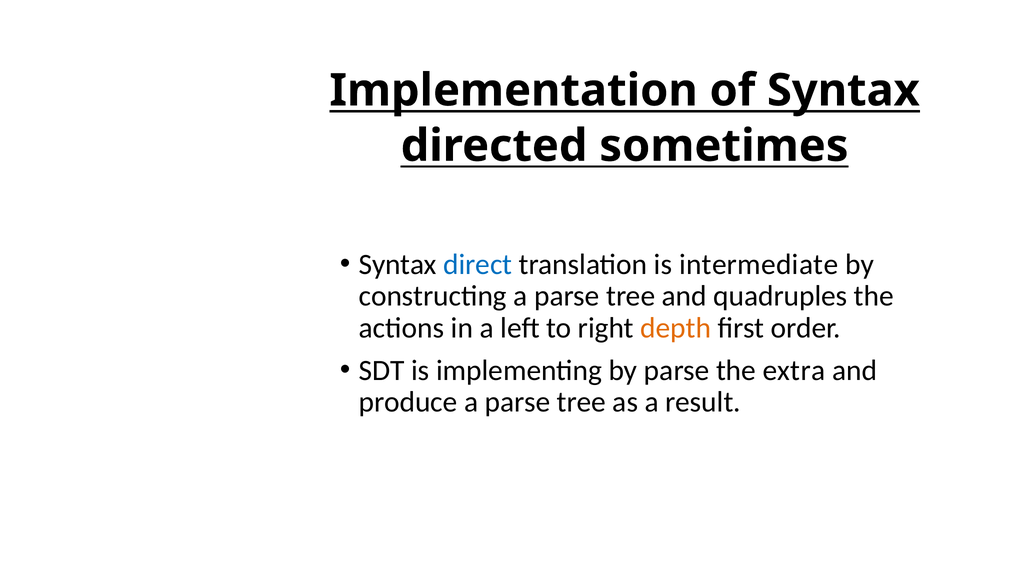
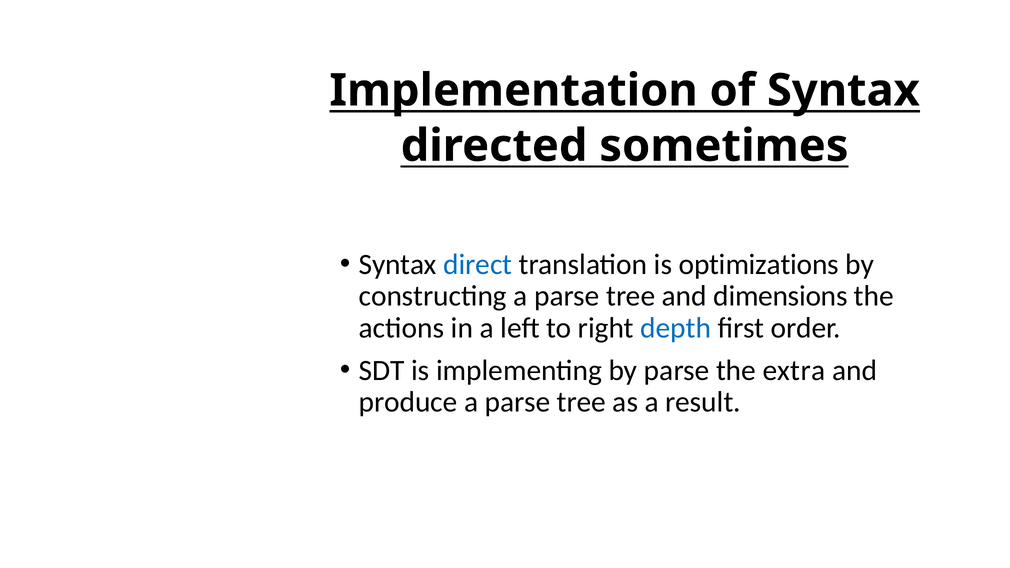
intermediate: intermediate -> optimizations
quadruples: quadruples -> dimensions
depth colour: orange -> blue
